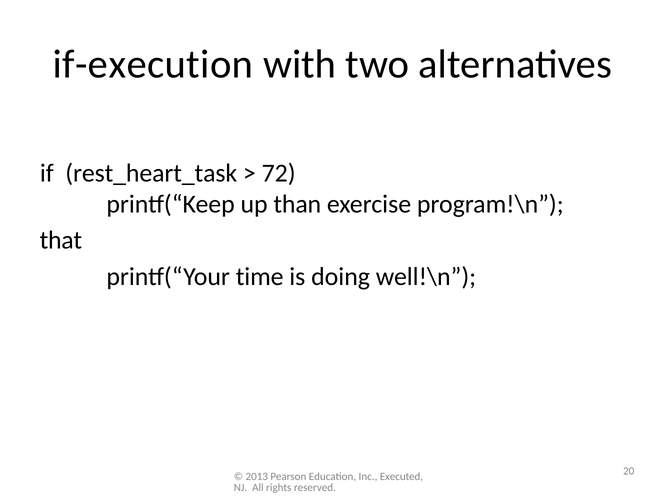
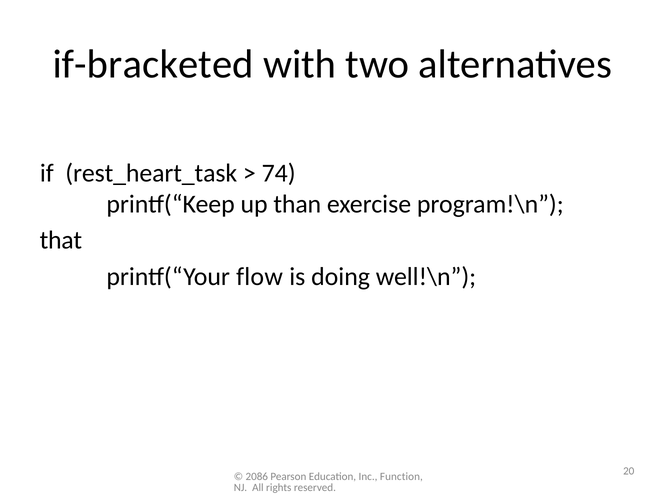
if-execution: if-execution -> if-bracketed
72: 72 -> 74
time: time -> flow
2013: 2013 -> 2086
Executed: Executed -> Function
